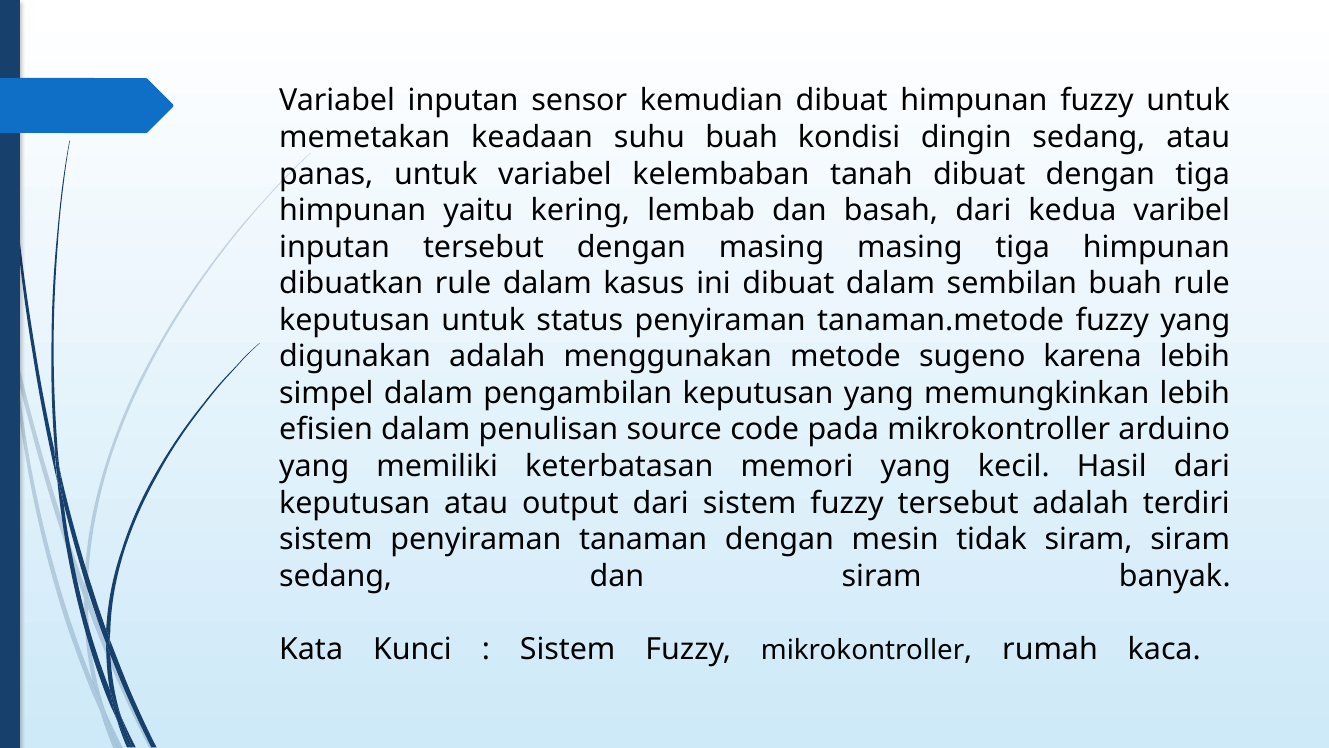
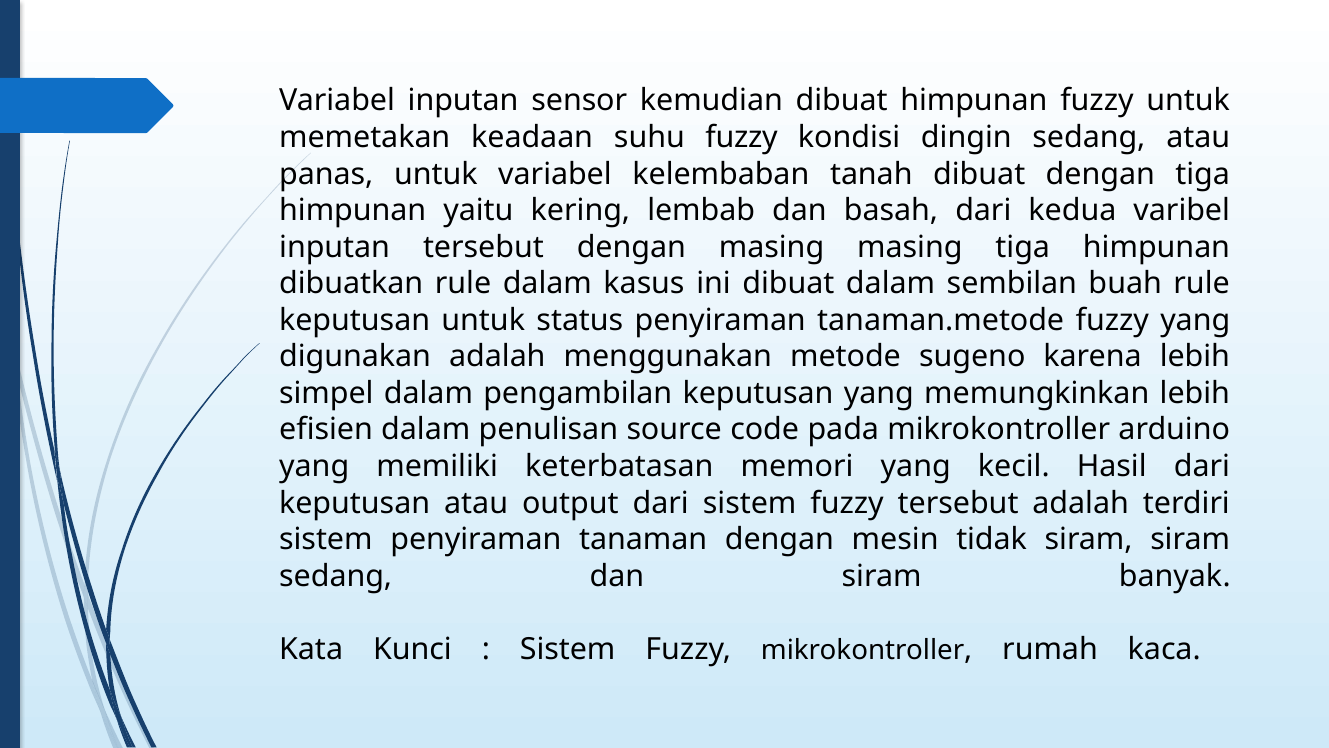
suhu buah: buah -> fuzzy
